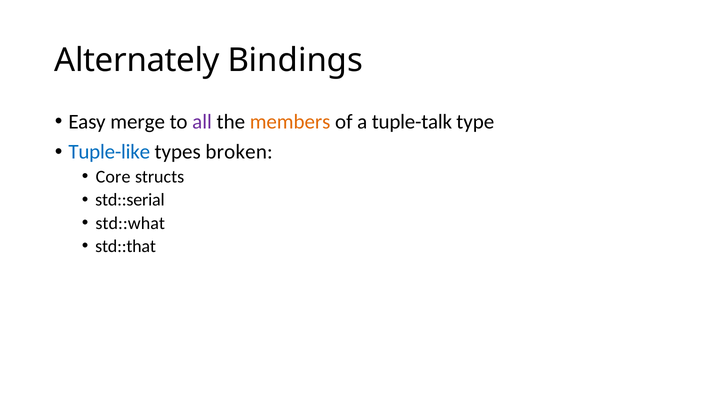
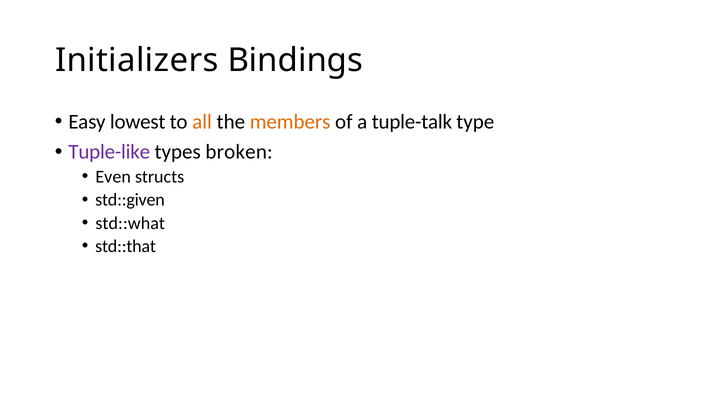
Alternately: Alternately -> Initializers
merge: merge -> lowest
all colour: purple -> orange
Tuple-like colour: blue -> purple
Core: Core -> Even
std::serial: std::serial -> std::given
